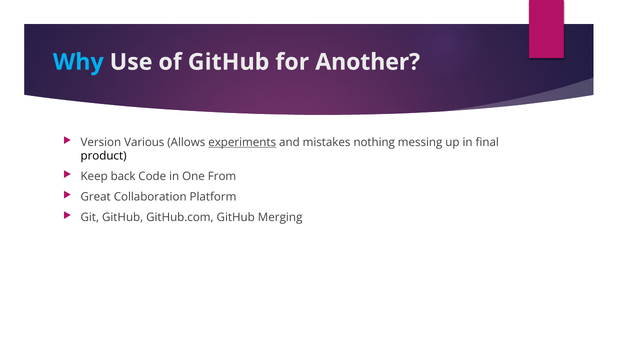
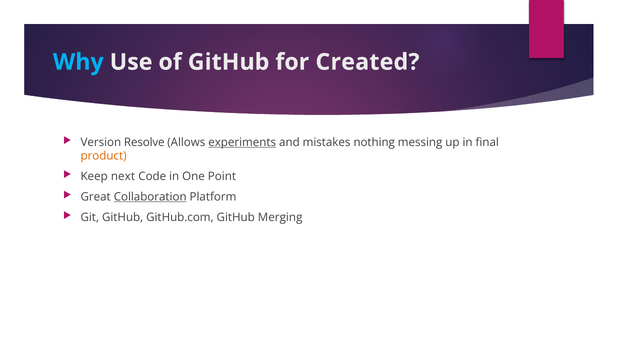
Another: Another -> Created
Various: Various -> Resolve
product colour: black -> orange
back: back -> next
From: From -> Point
Collaboration underline: none -> present
